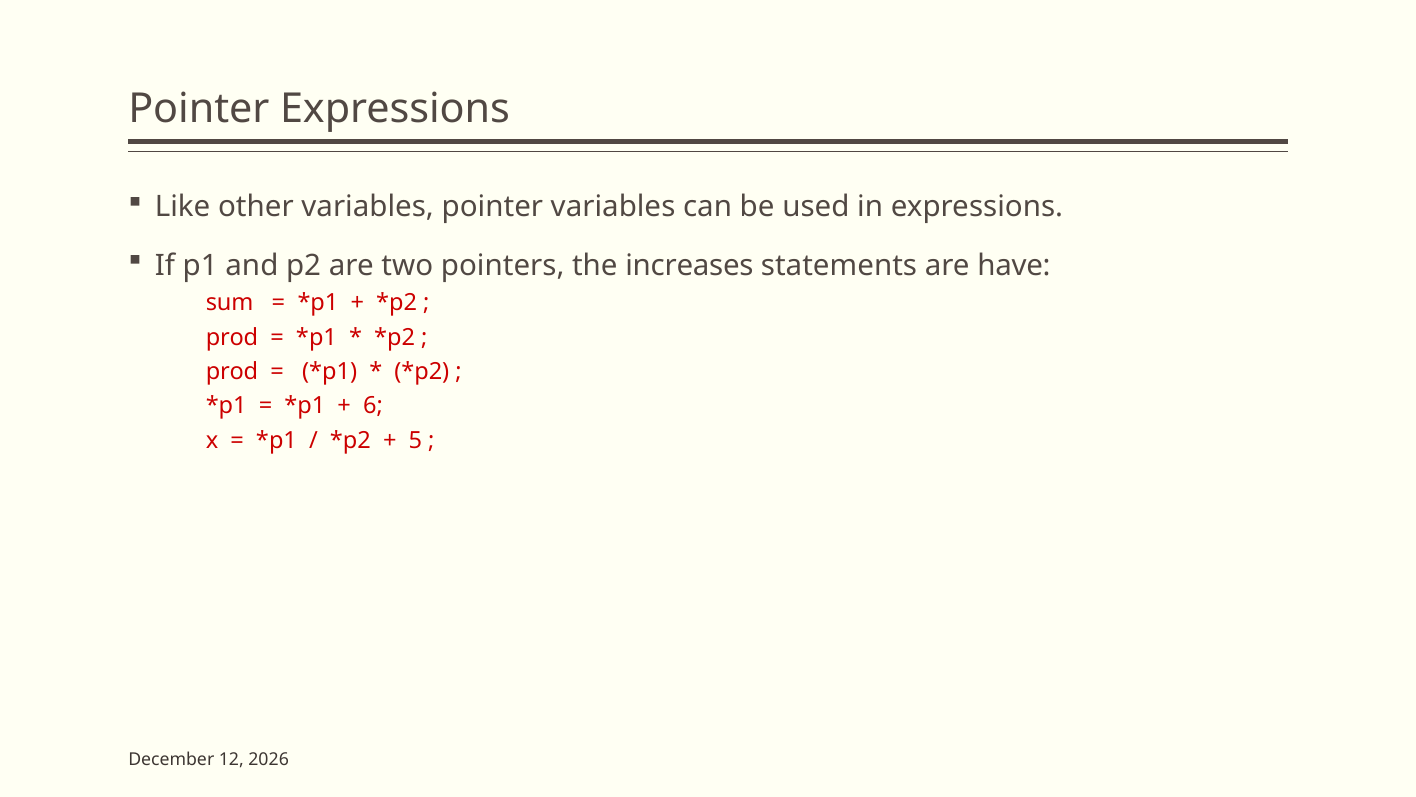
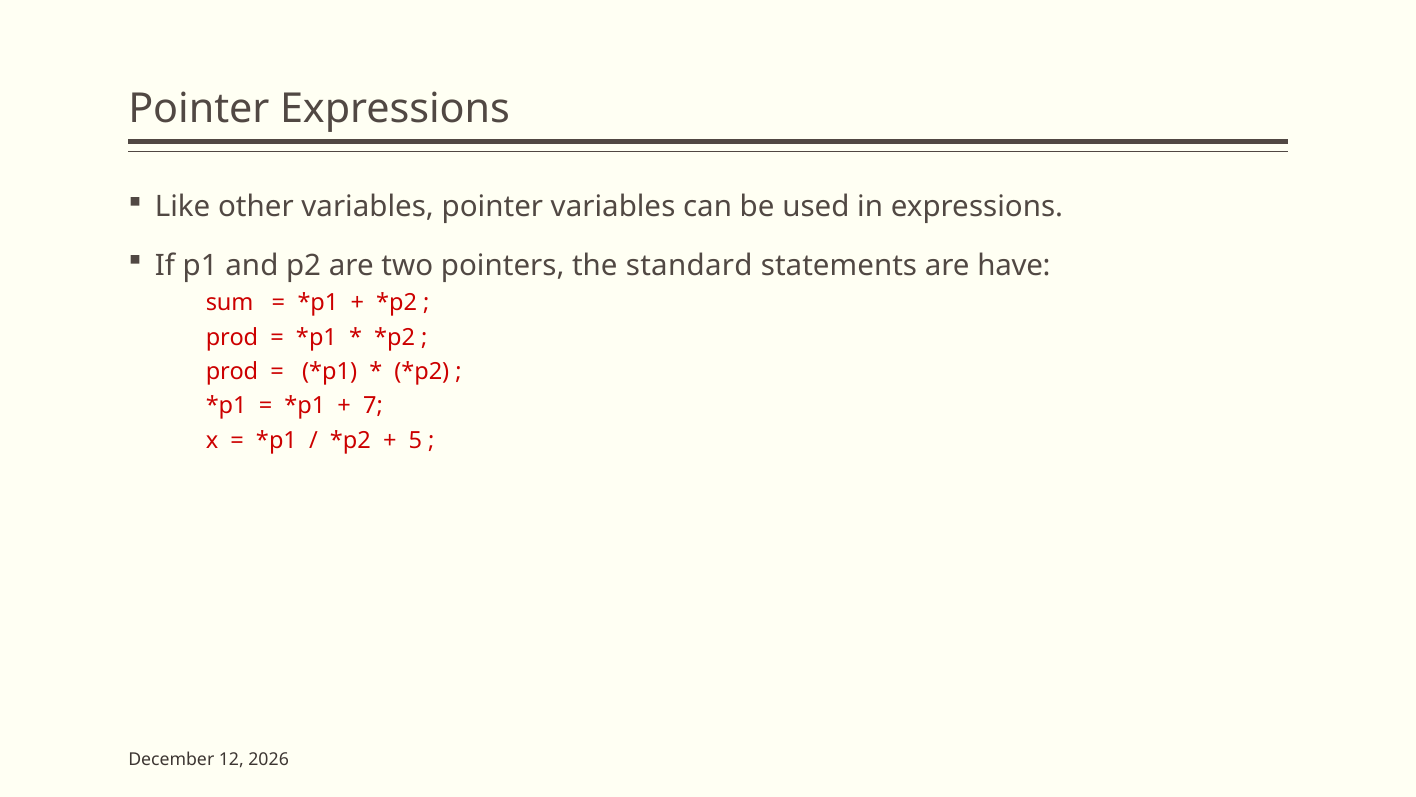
increases: increases -> standard
6: 6 -> 7
